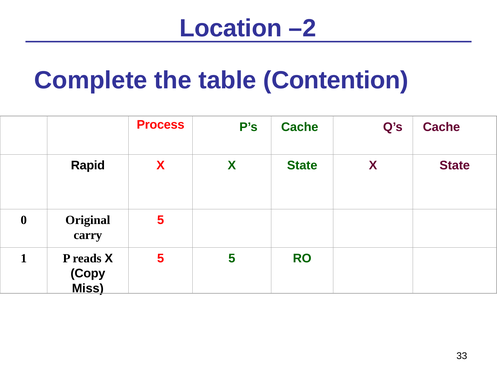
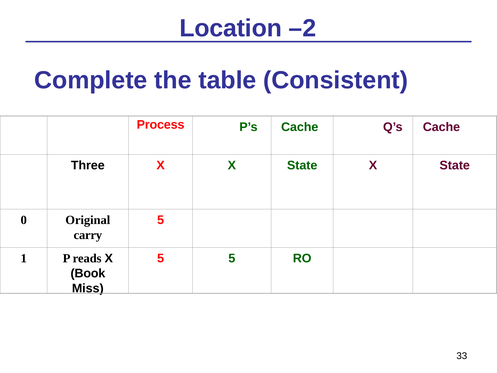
Contention: Contention -> Consistent
Rapid: Rapid -> Three
Copy: Copy -> Book
